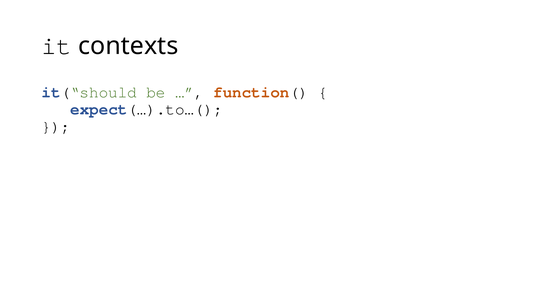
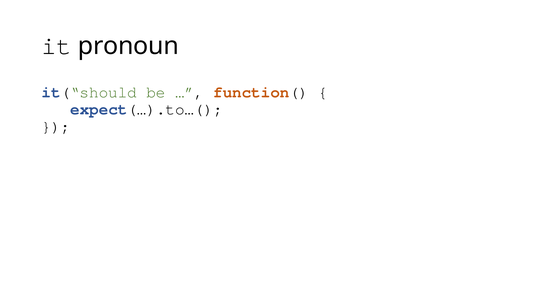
contexts: contexts -> pronoun
